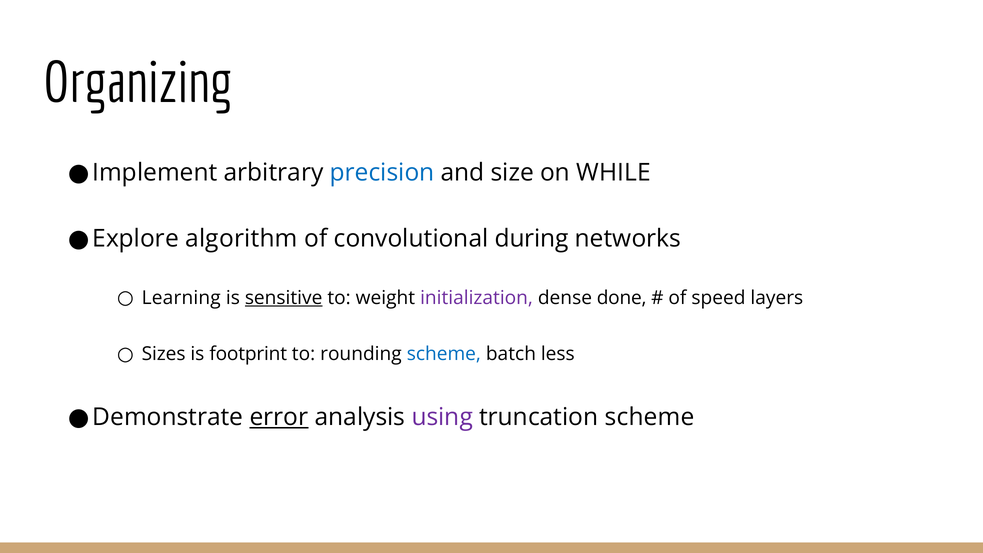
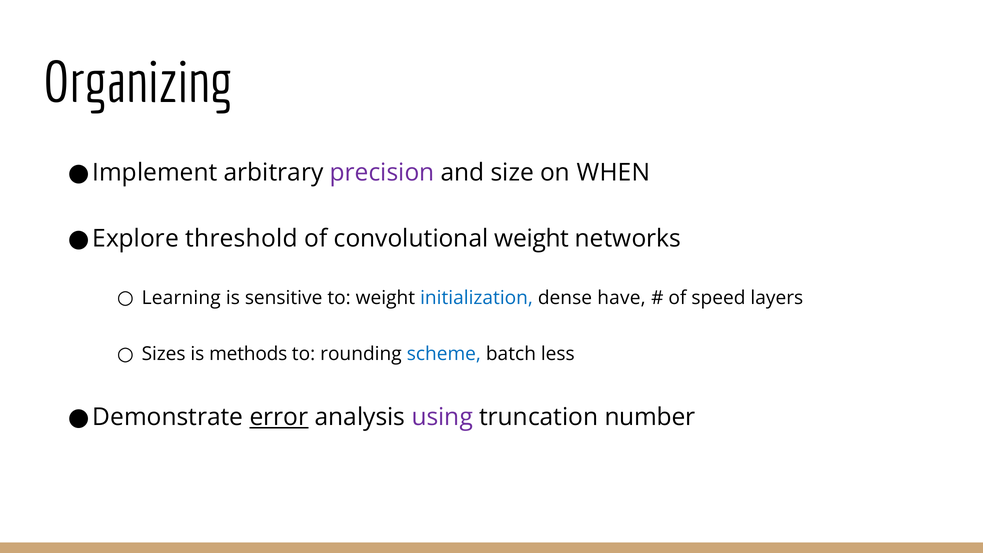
precision colour: blue -> purple
WHILE: WHILE -> WHEN
algorithm: algorithm -> threshold
convolutional during: during -> weight
sensitive underline: present -> none
initialization colour: purple -> blue
done: done -> have
footprint: footprint -> methods
truncation scheme: scheme -> number
